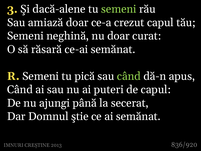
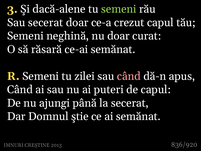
Sau amiază: amiază -> secerat
pică: pică -> zilei
când at (129, 76) colour: light green -> pink
